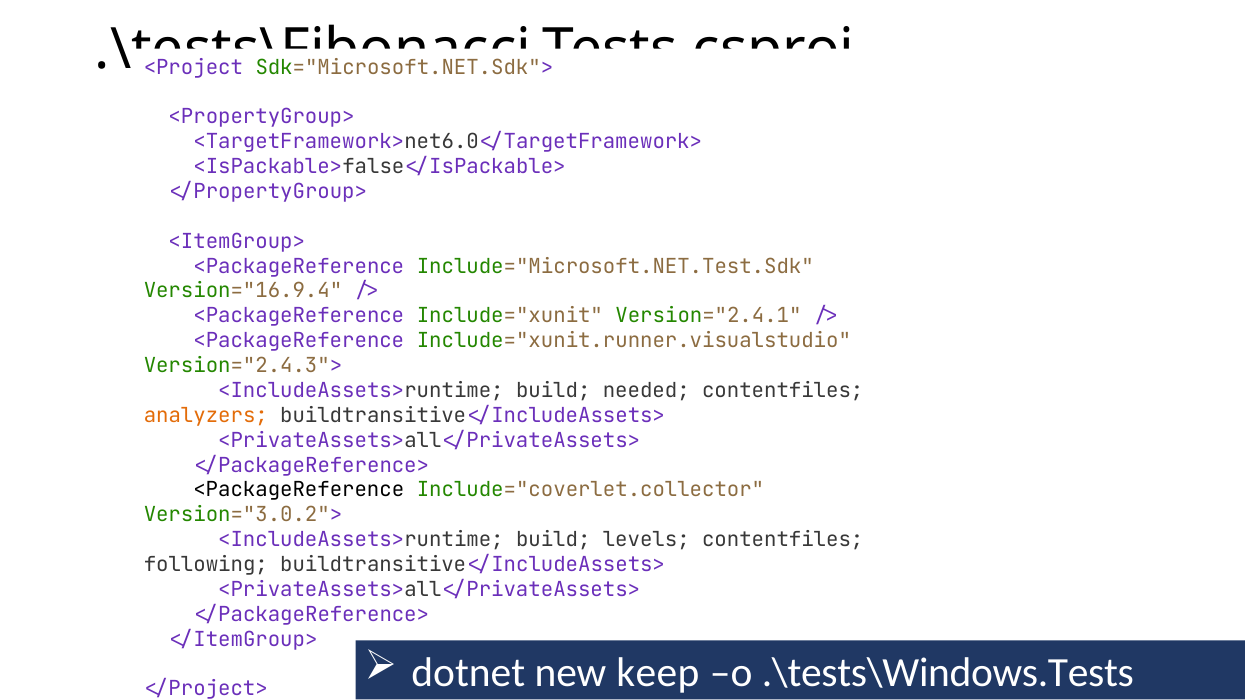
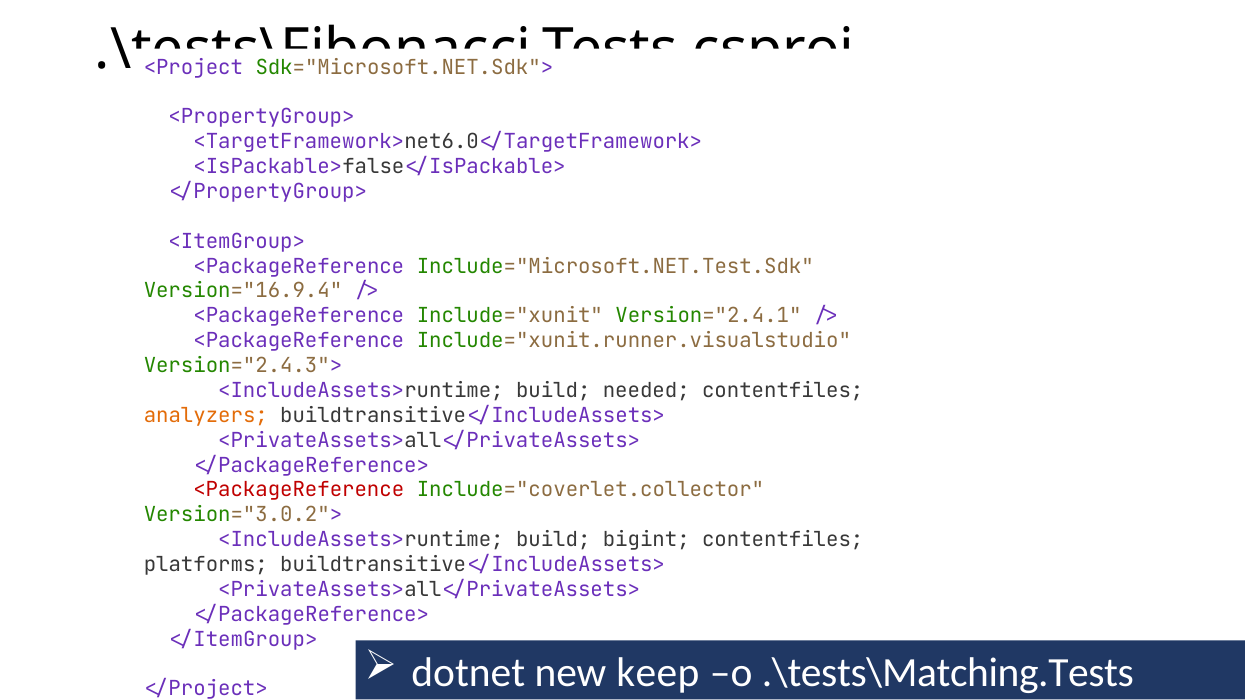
<PackageReference at (299, 490) colour: black -> red
levels: levels -> bigint
following: following -> platforms
.\tests\Windows.Tests: .\tests\Windows.Tests -> .\tests\Matching.Tests
